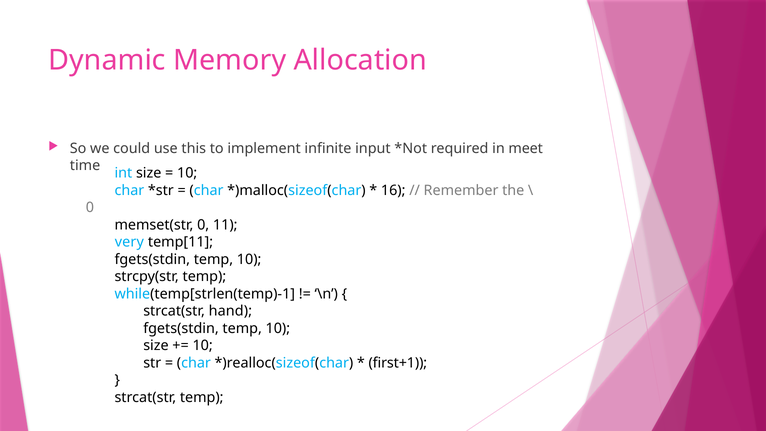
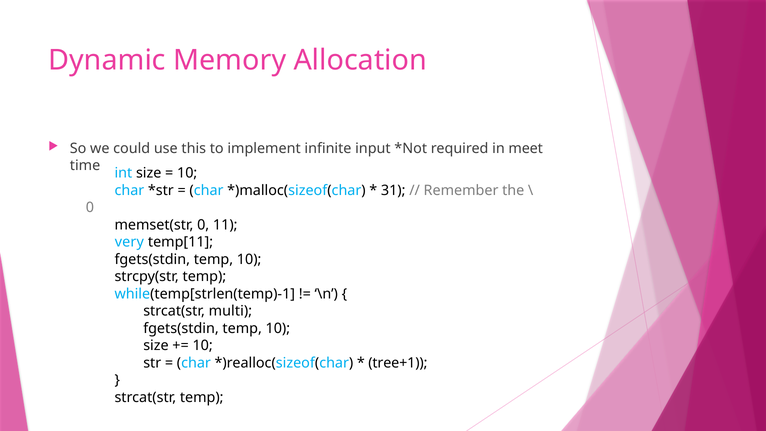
16: 16 -> 31
hand: hand -> multi
first+1: first+1 -> tree+1
